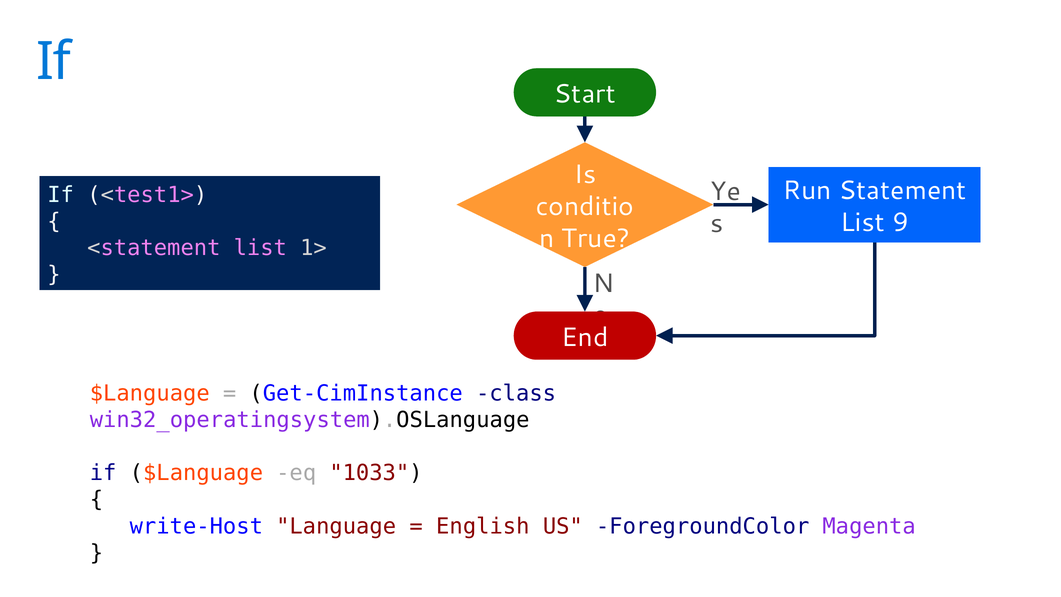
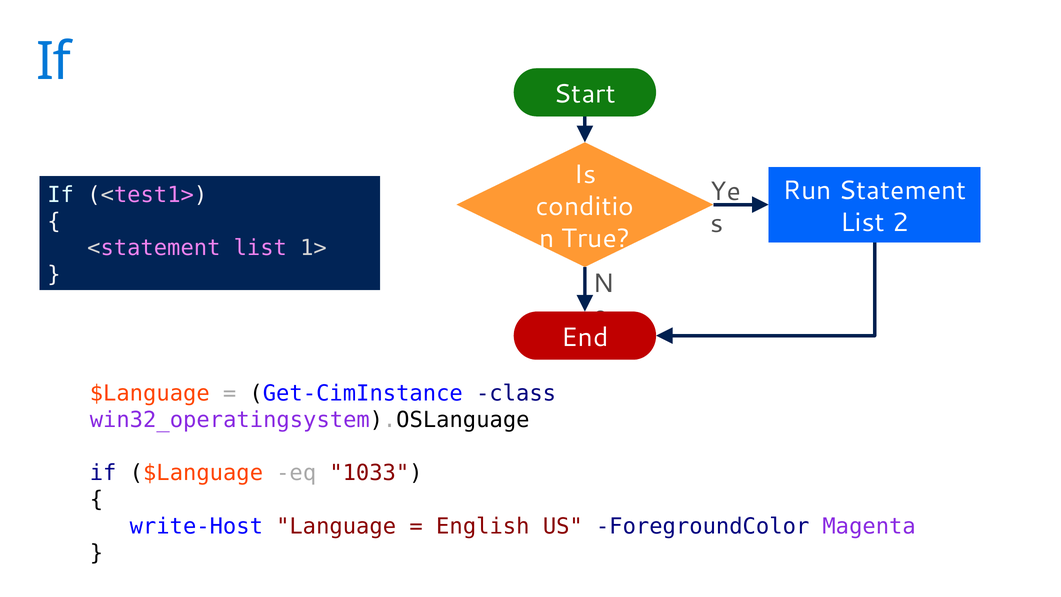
9: 9 -> 2
